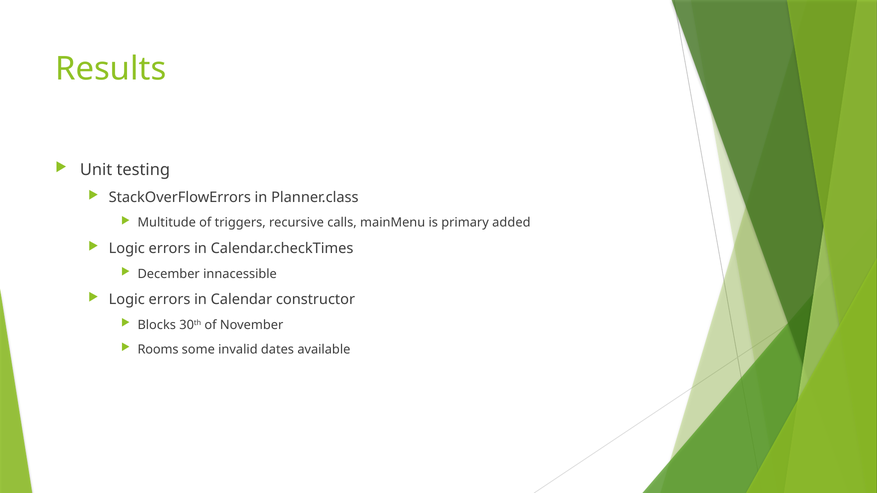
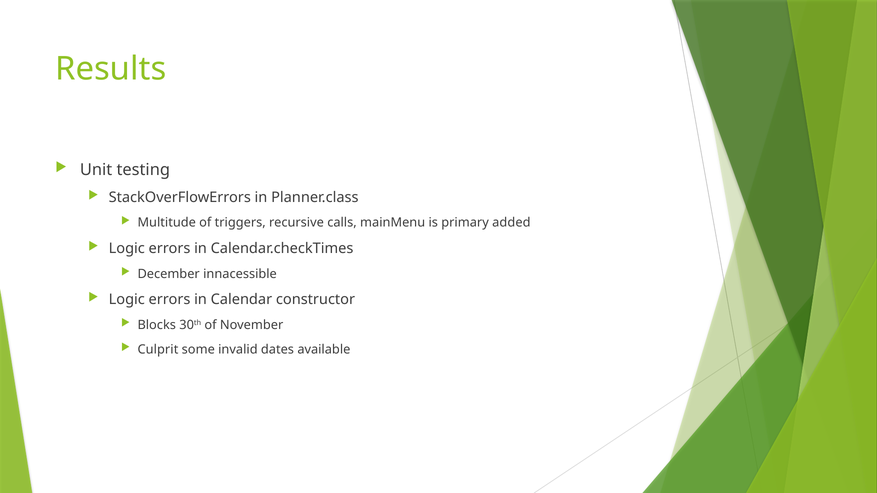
Rooms: Rooms -> Culprit
